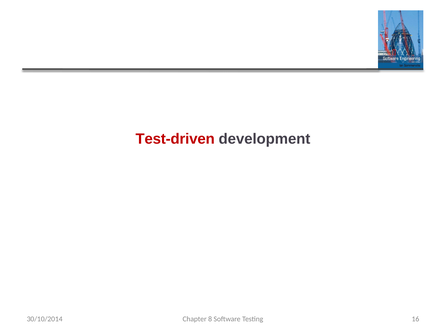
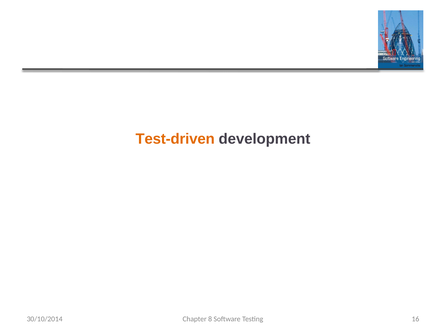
Test-driven colour: red -> orange
